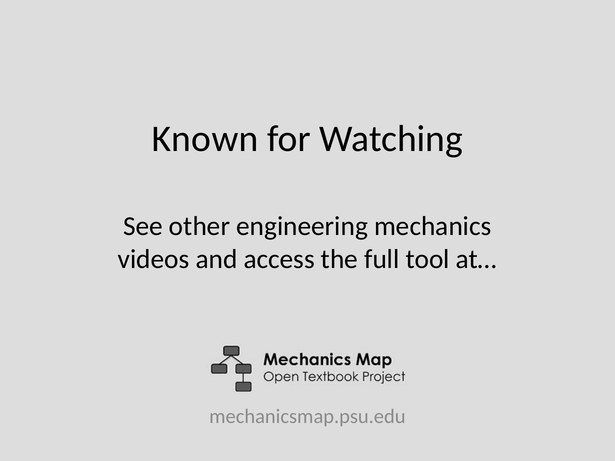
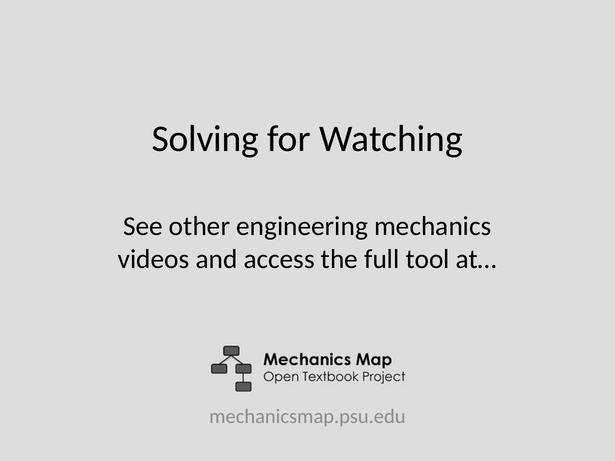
Known: Known -> Solving
